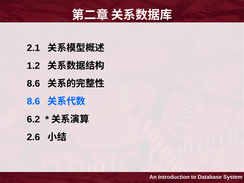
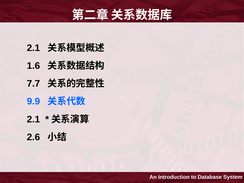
1.2: 1.2 -> 1.6
8.6 at (33, 84): 8.6 -> 7.7
8.6 at (33, 101): 8.6 -> 9.9
6.2 at (33, 119): 6.2 -> 2.1
